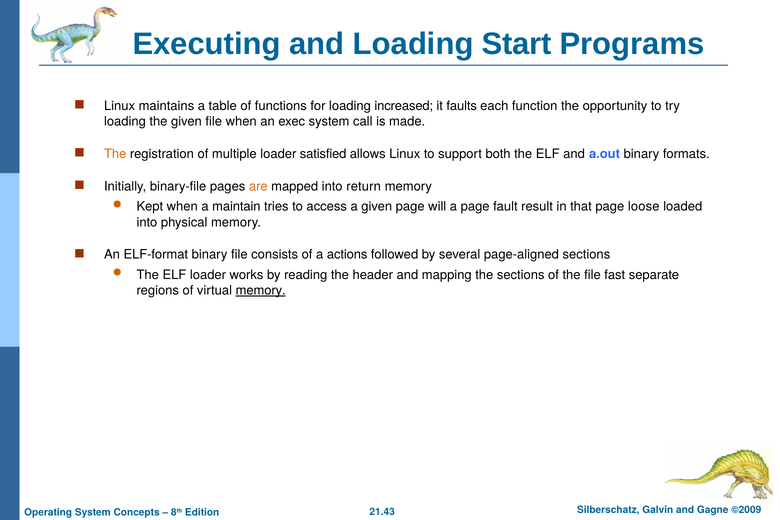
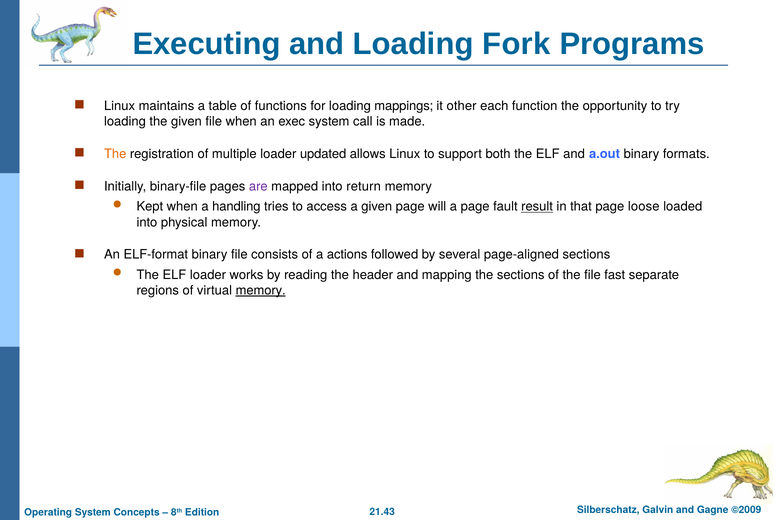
Start: Start -> Fork
increased: increased -> mappings
faults: faults -> other
satisfied: satisfied -> updated
are colour: orange -> purple
maintain: maintain -> handling
result underline: none -> present
